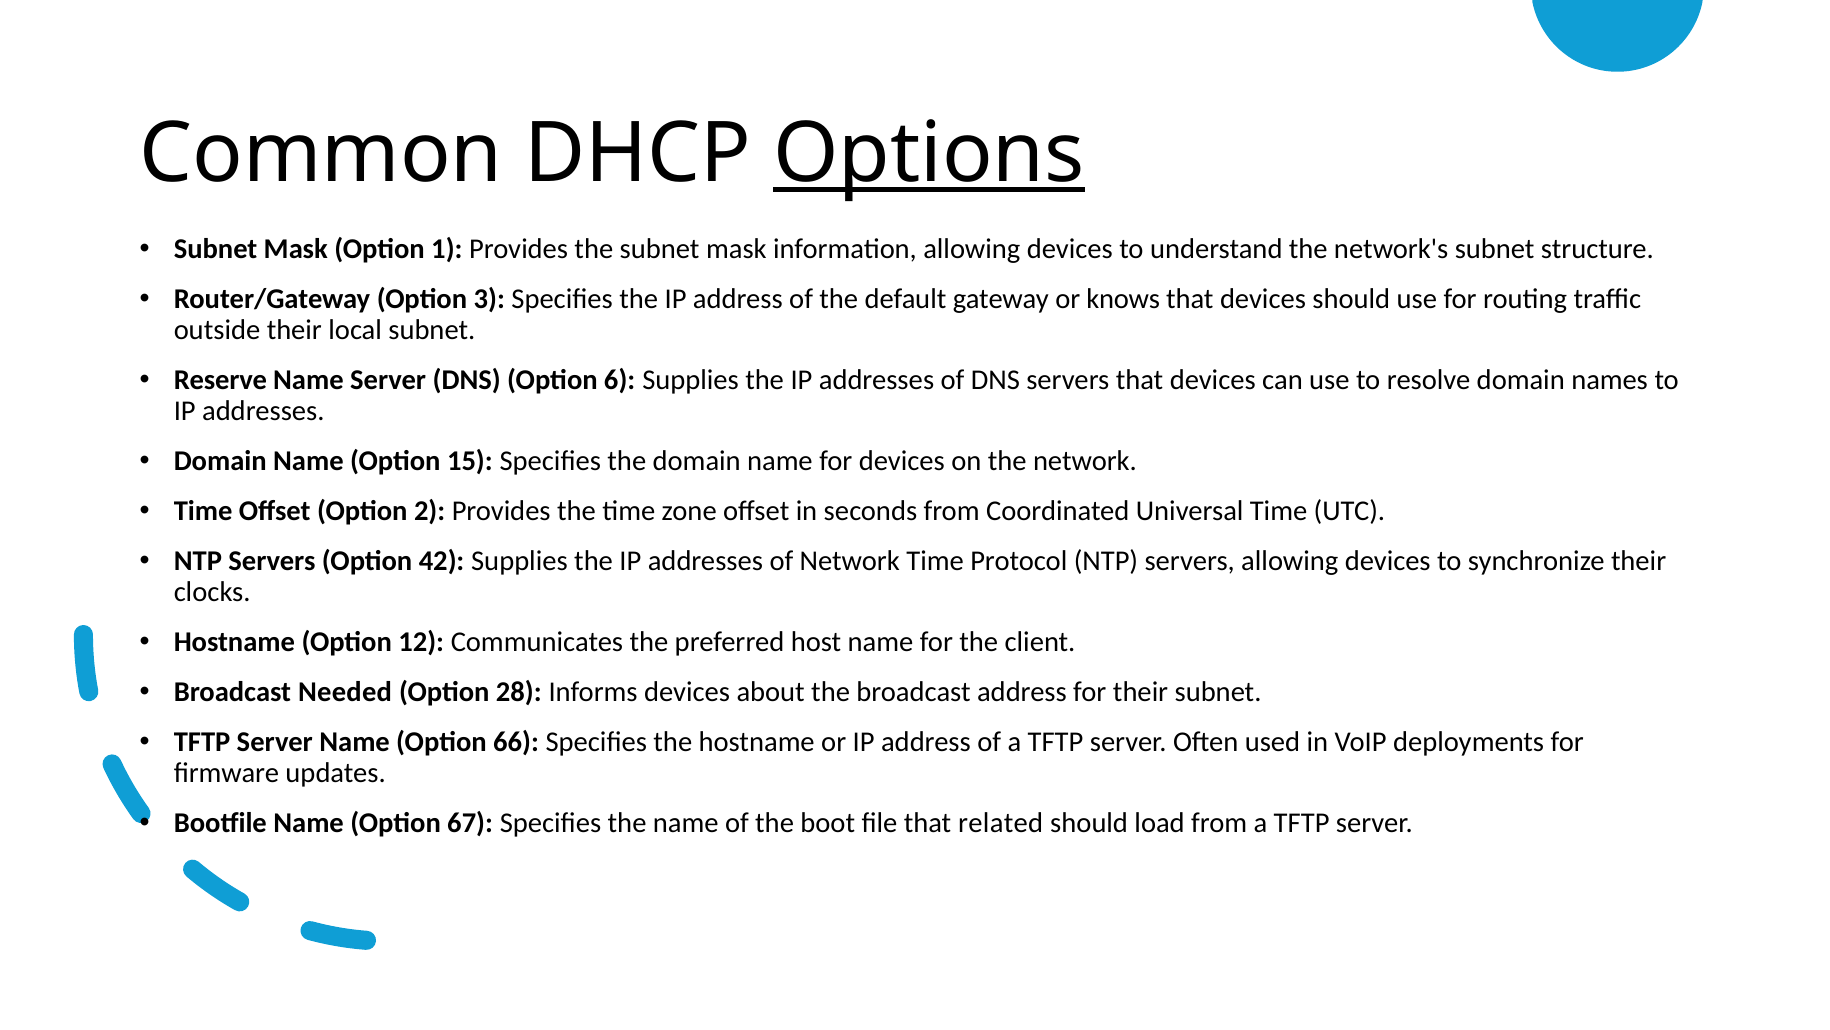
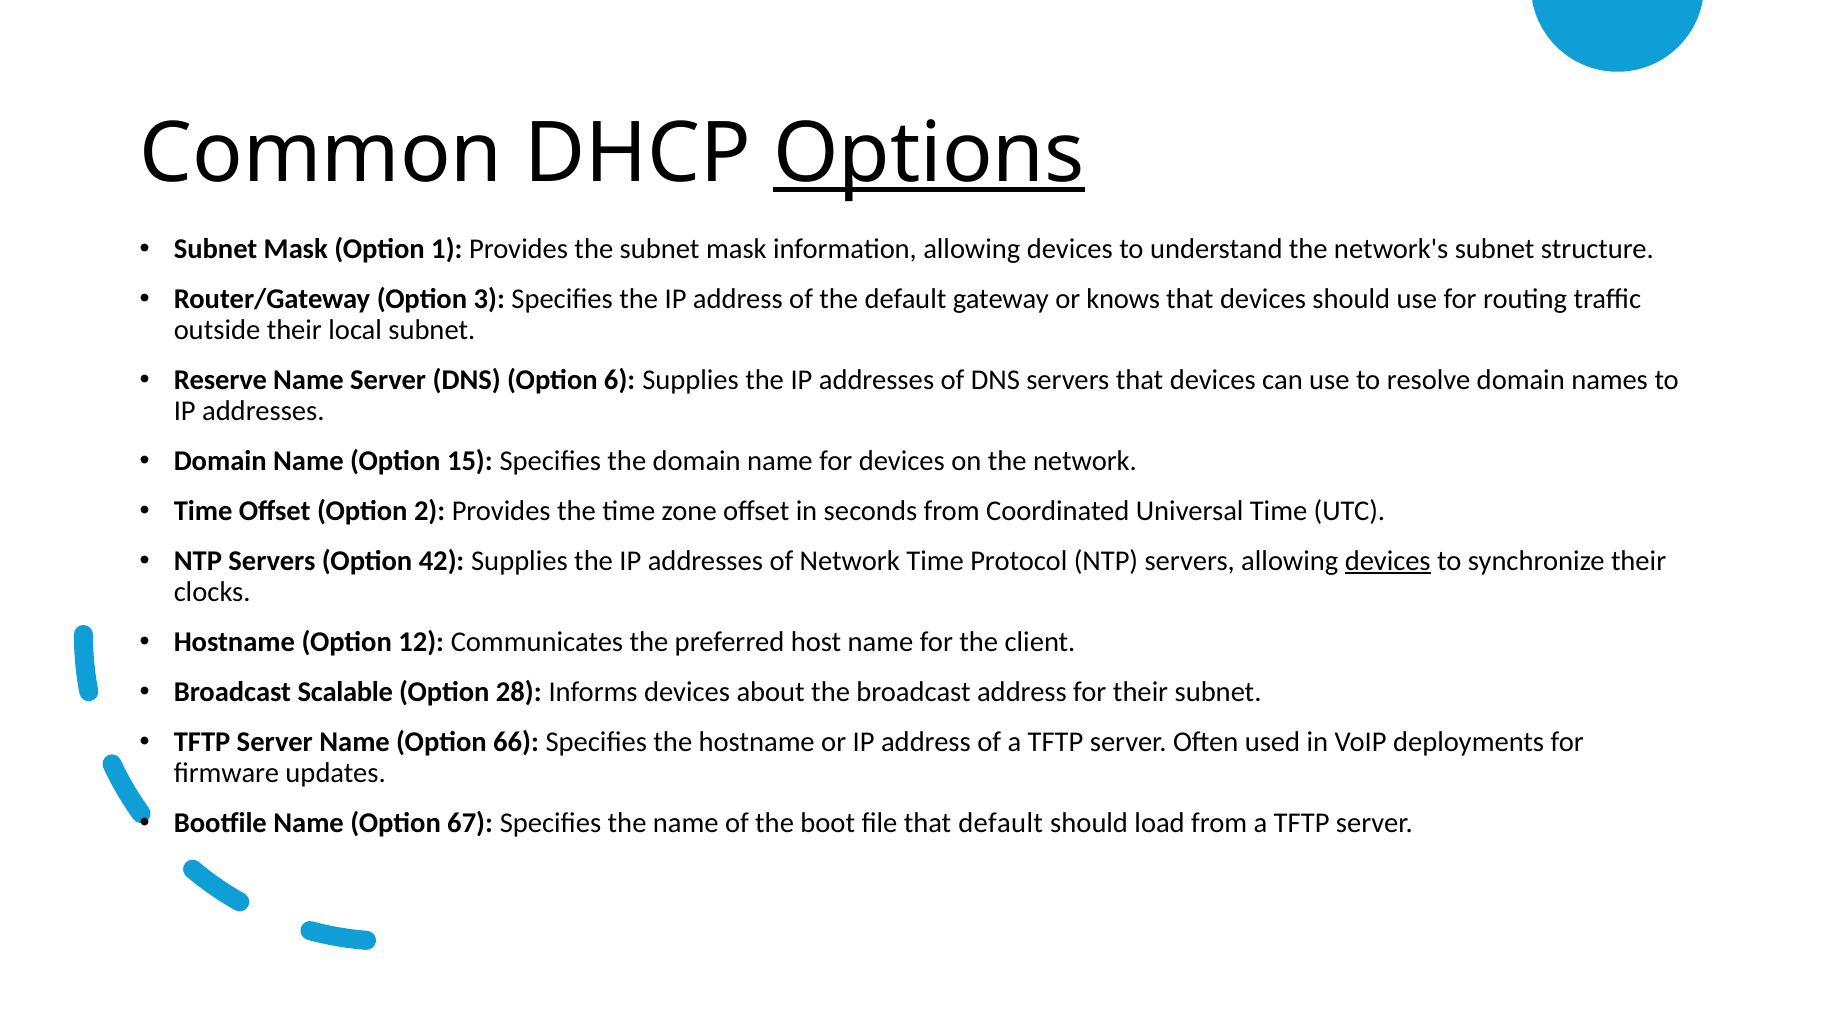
devices at (1388, 561) underline: none -> present
Needed: Needed -> Scalable
that related: related -> default
